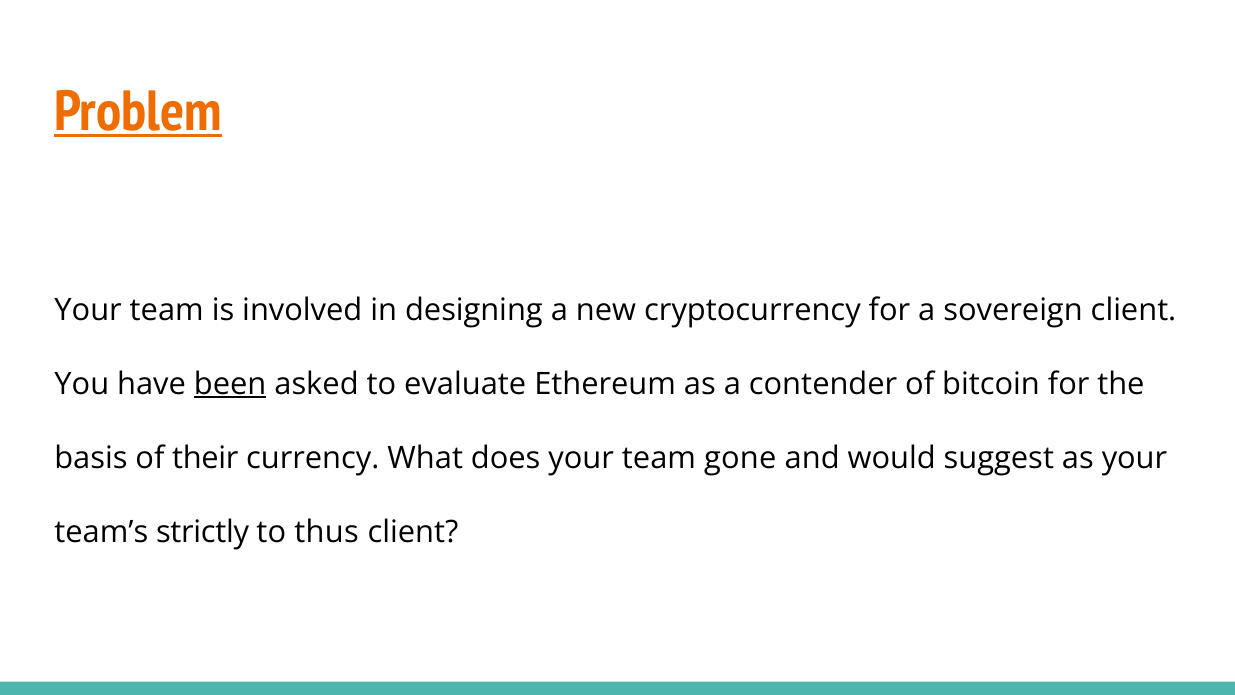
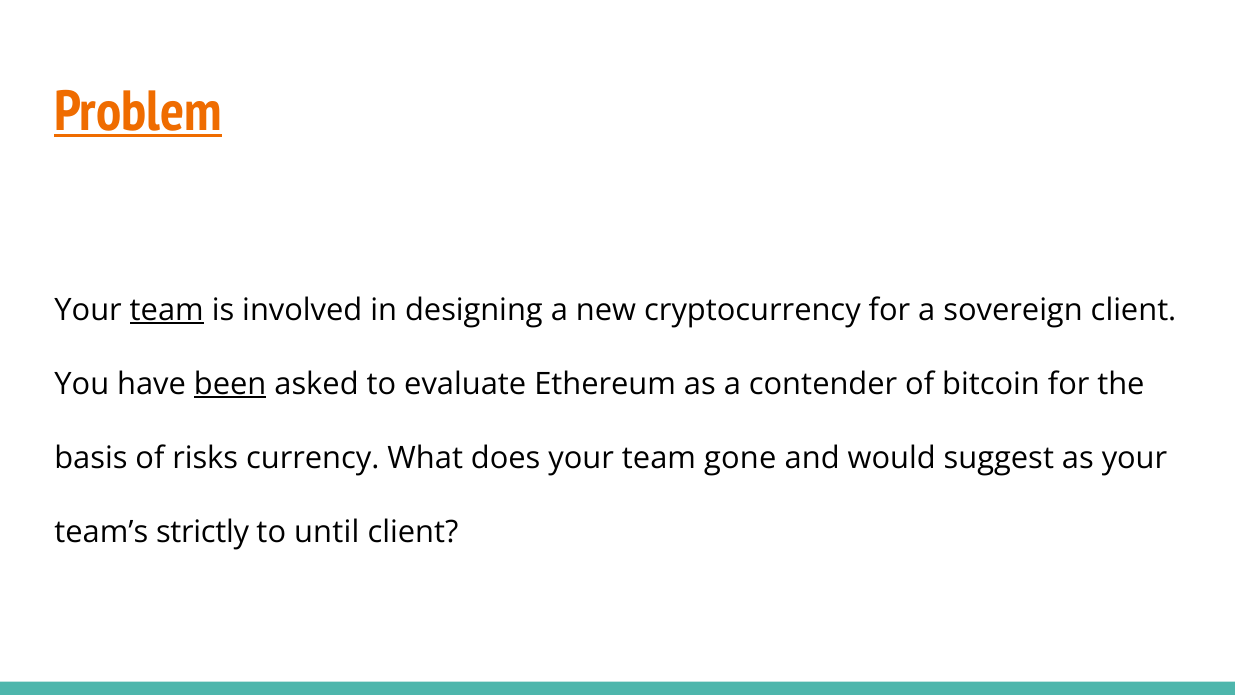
team at (167, 310) underline: none -> present
their: their -> risks
thus: thus -> until
